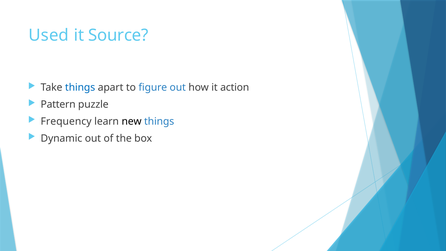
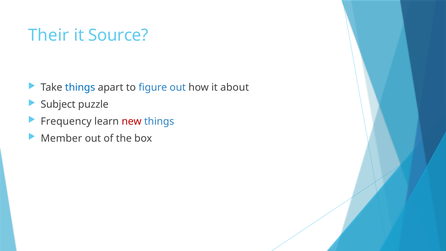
Used: Used -> Their
action: action -> about
Pattern: Pattern -> Subject
new colour: black -> red
Dynamic: Dynamic -> Member
